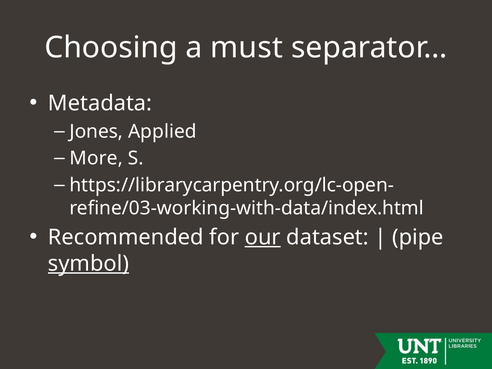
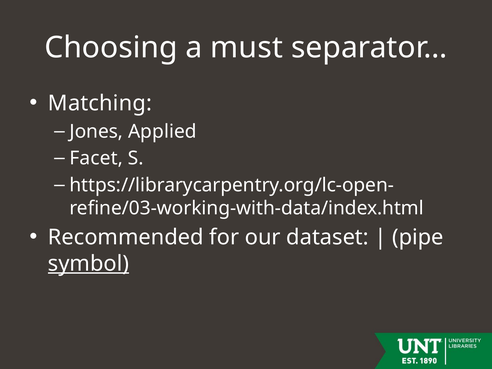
Metadata: Metadata -> Matching
More: More -> Facet
our underline: present -> none
